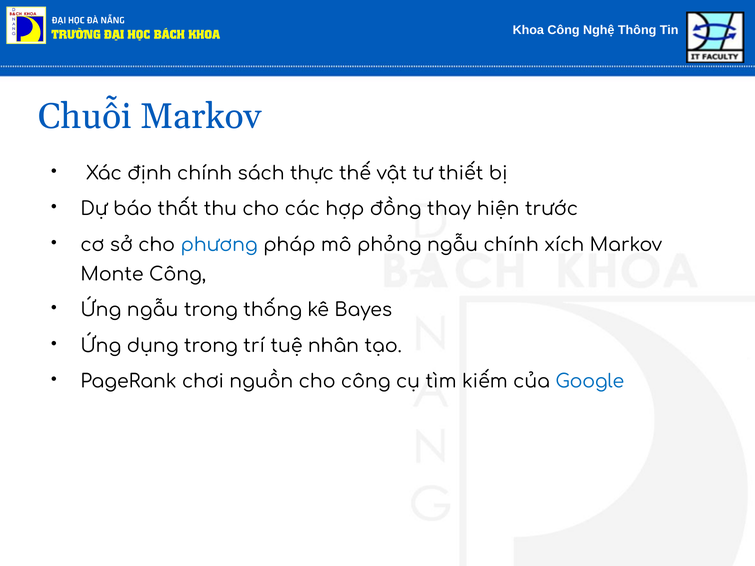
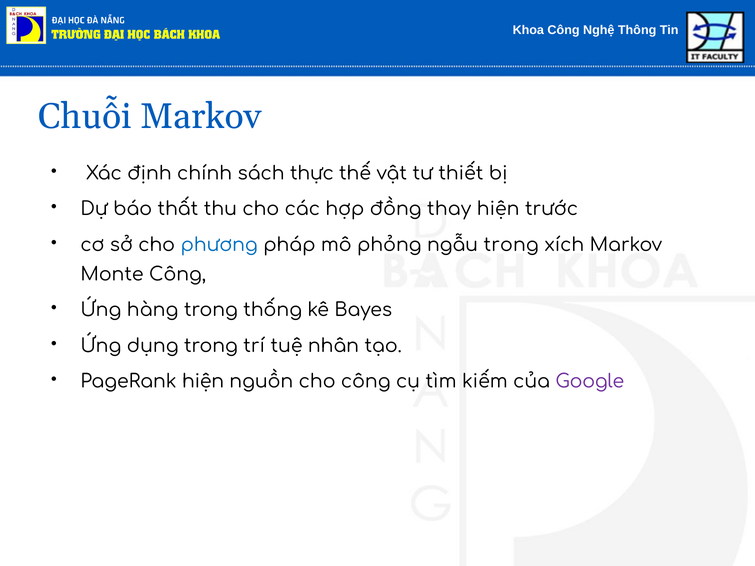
ngẫu chính: chính -> trong
Ứng ngẫu: ngẫu -> hàng
PageRank chơi: chơi -> hiện
Google colour: blue -> purple
